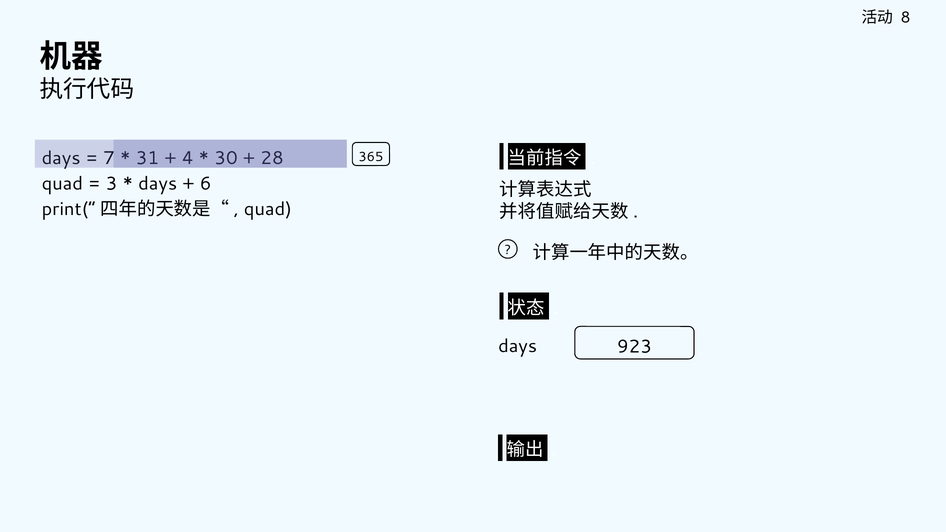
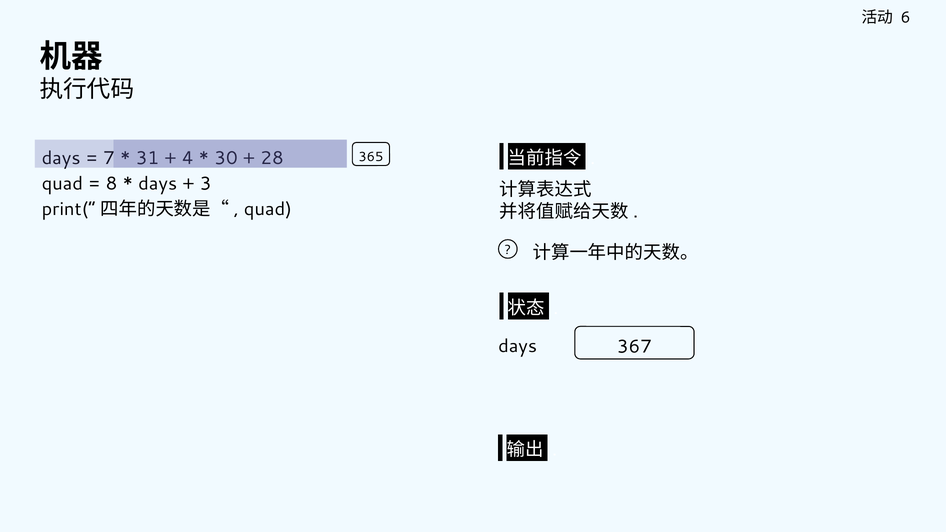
8: 8 -> 6
3: 3 -> 8
6: 6 -> 3
923: 923 -> 367
